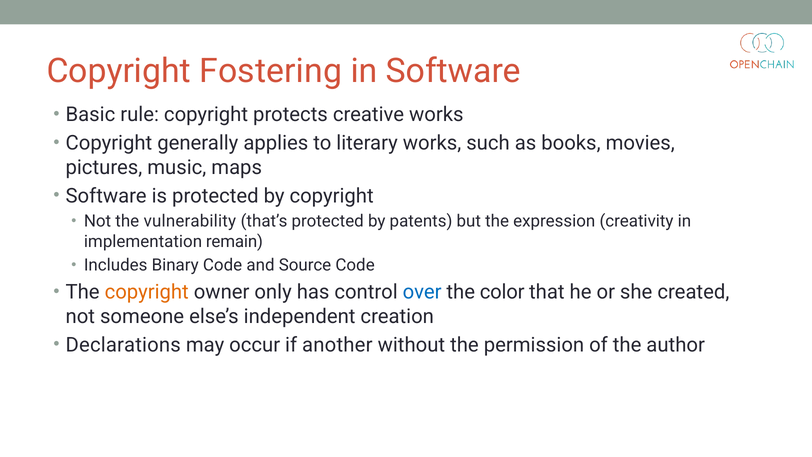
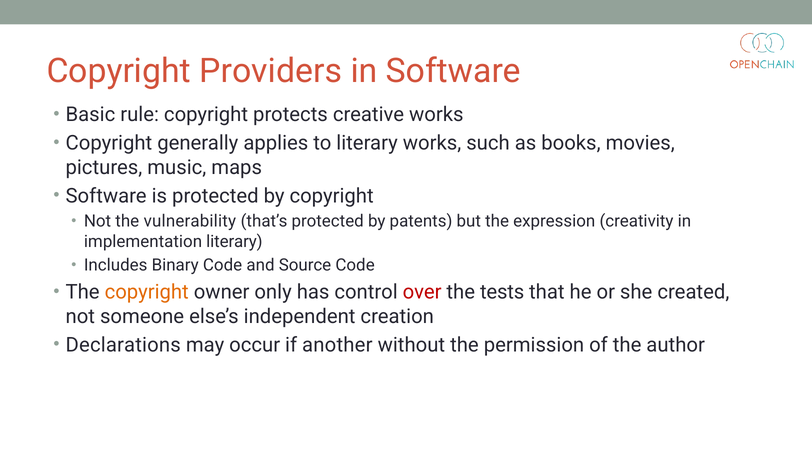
Fostering: Fostering -> Providers
implementation remain: remain -> literary
over colour: blue -> red
color: color -> tests
